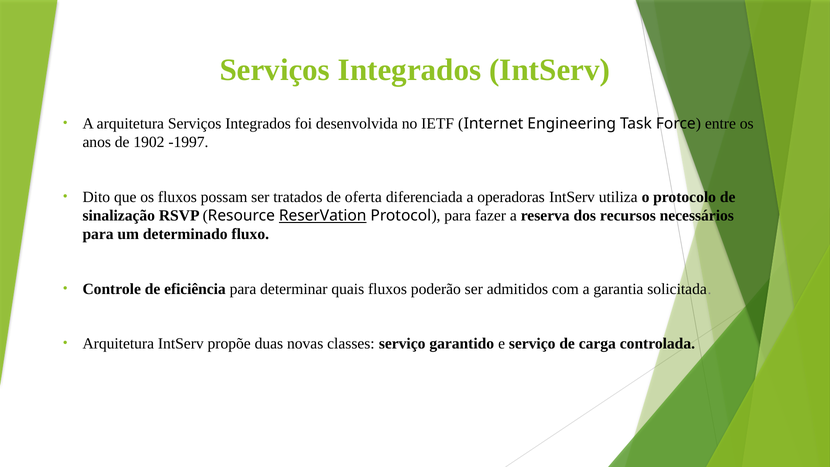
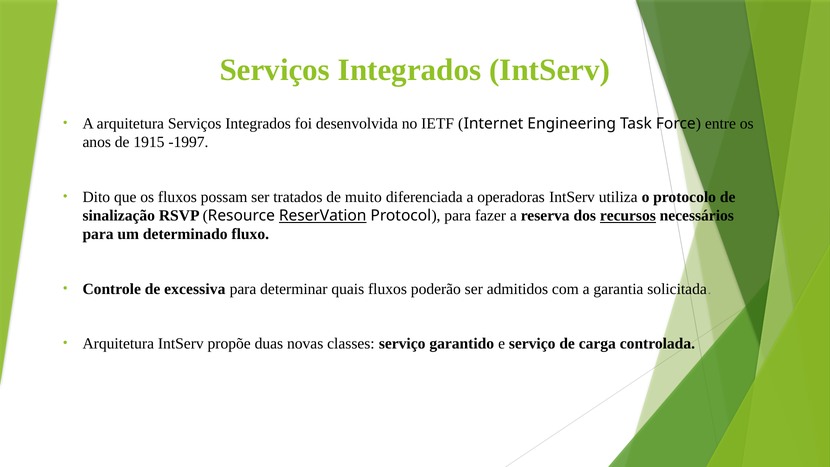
1902: 1902 -> 1915
oferta: oferta -> muito
recursos underline: none -> present
eficiência: eficiência -> excessiva
